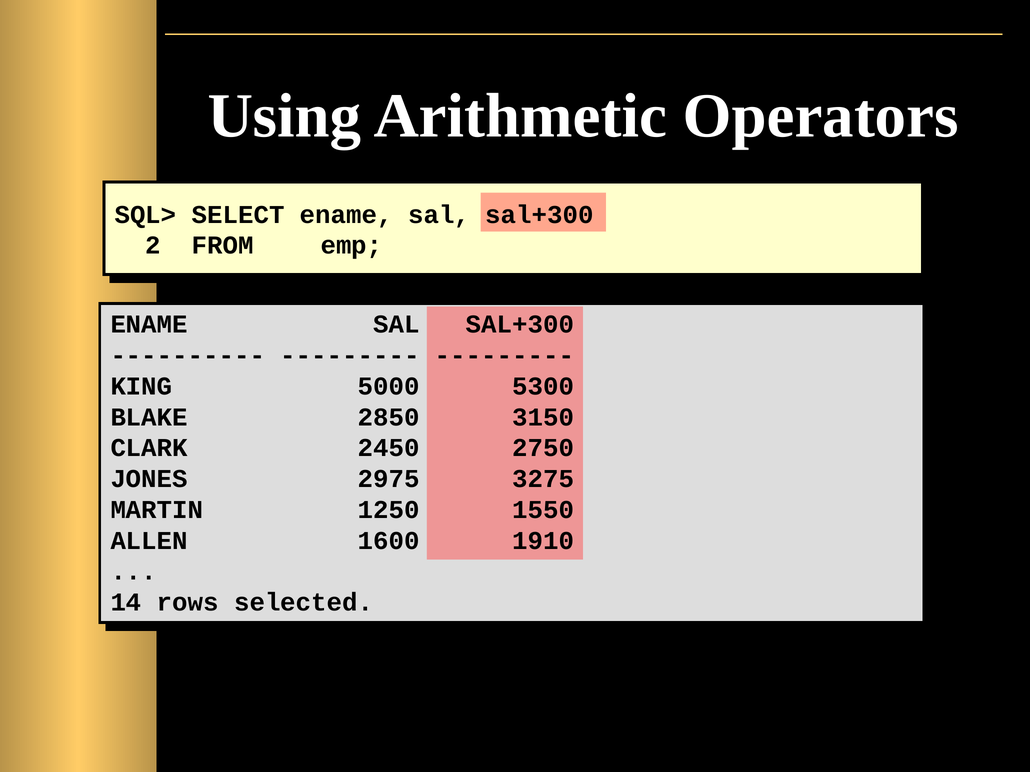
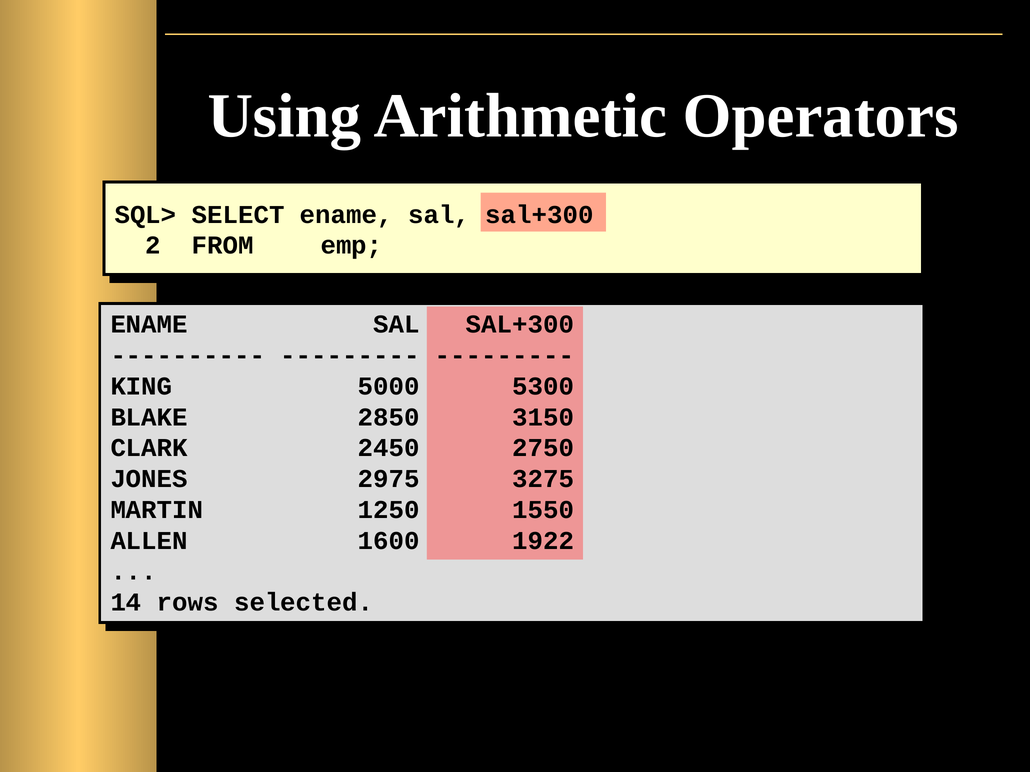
1910: 1910 -> 1922
